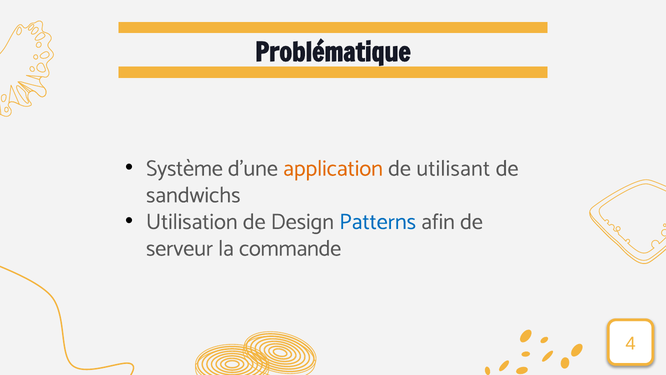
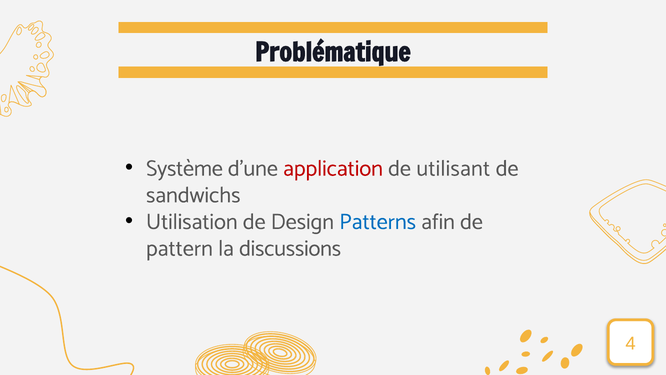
application colour: orange -> red
serveur: serveur -> pattern
commande: commande -> discussions
